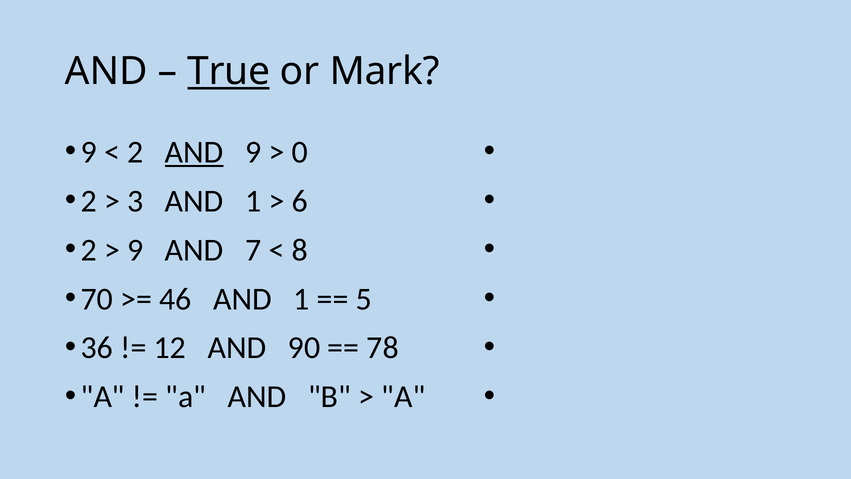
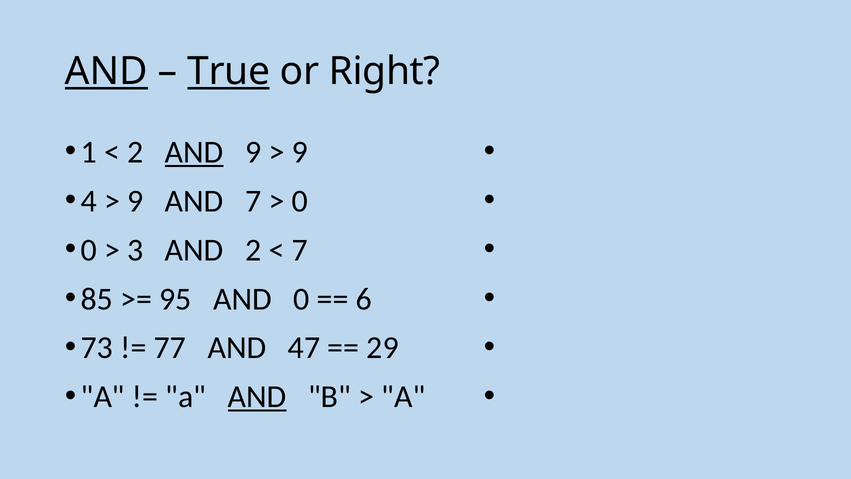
AND at (106, 71) underline: none -> present
Mark: Mark -> Right
9 at (89, 152): 9 -> 1
0 at (300, 152): 0 -> 9
2 at (89, 201): 2 -> 4
3 at (135, 201): 3 -> 9
1 at (253, 201): 1 -> 7
6 at (300, 201): 6 -> 0
2 at (89, 250): 2 -> 0
9 at (135, 250): 9 -> 3
AND 7: 7 -> 2
8 at (300, 250): 8 -> 7
70: 70 -> 85
46: 46 -> 95
1 at (301, 299): 1 -> 0
5: 5 -> 6
36: 36 -> 73
12: 12 -> 77
90: 90 -> 47
78: 78 -> 29
AND at (257, 397) underline: none -> present
